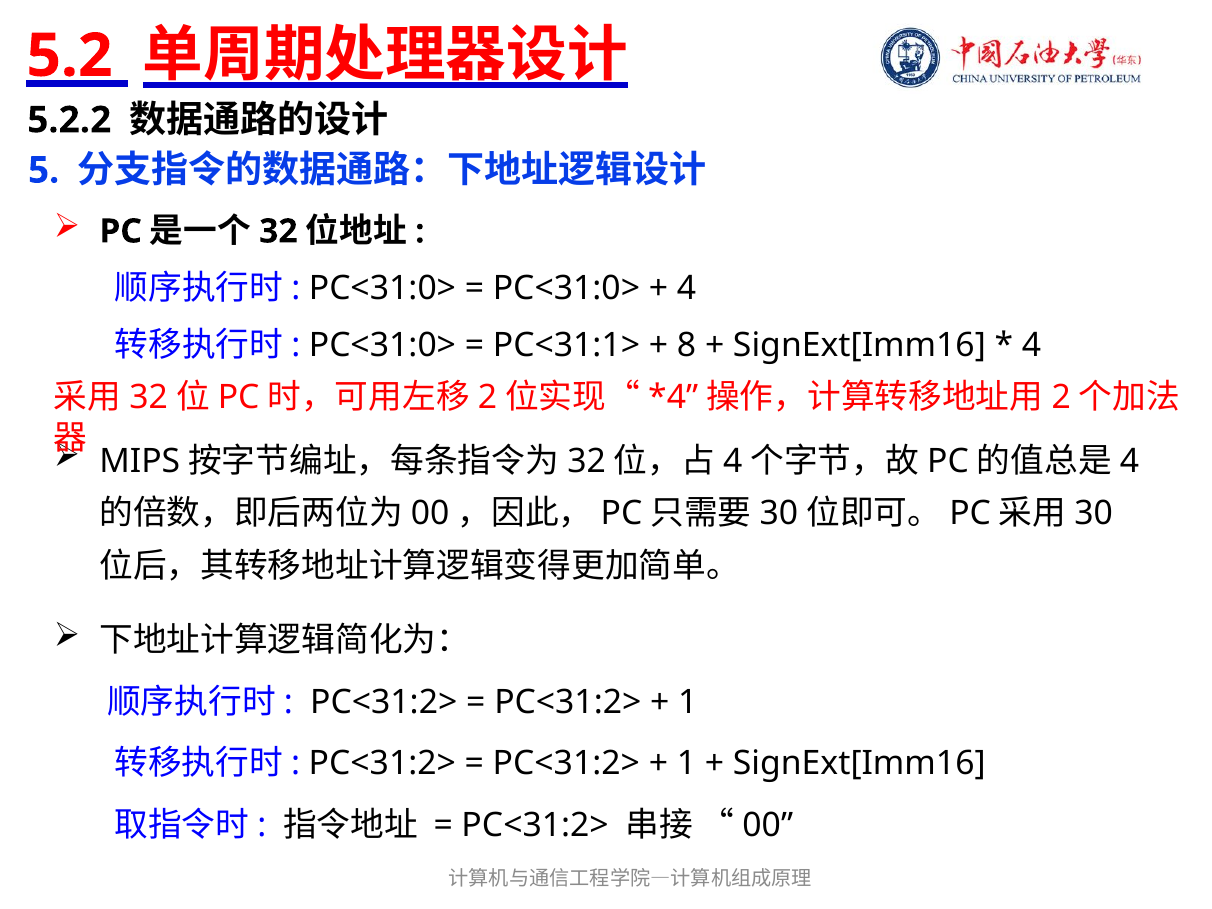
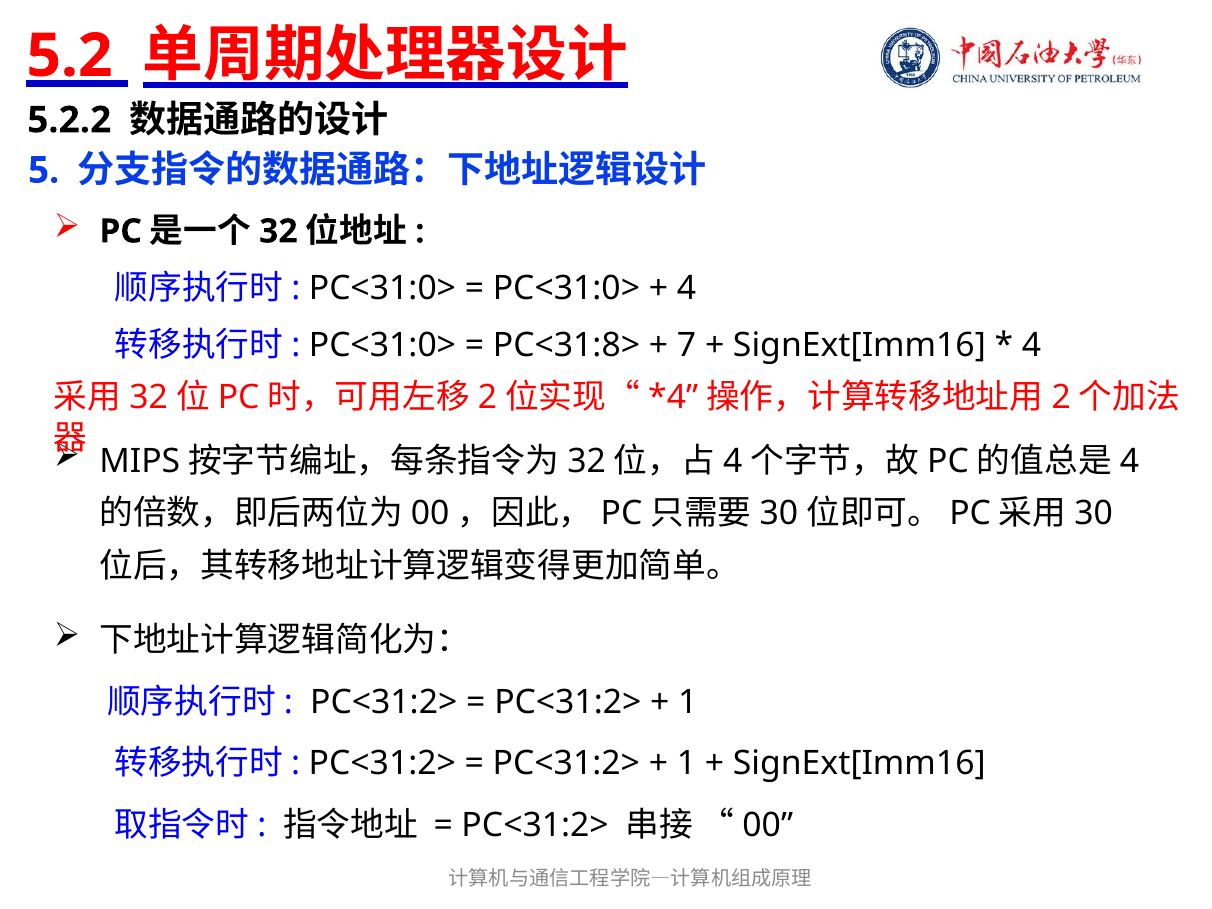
PC<31:1>: PC<31:1> -> PC<31:8>
8: 8 -> 7
